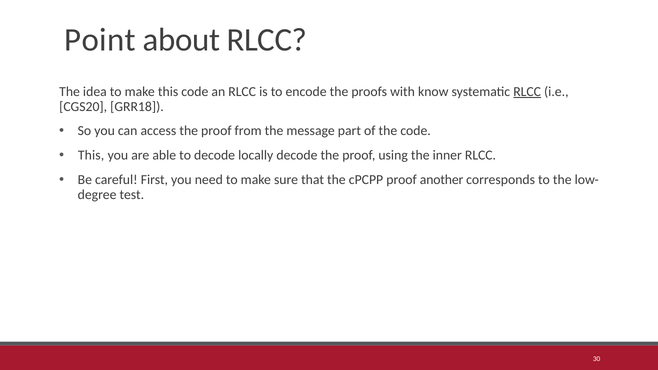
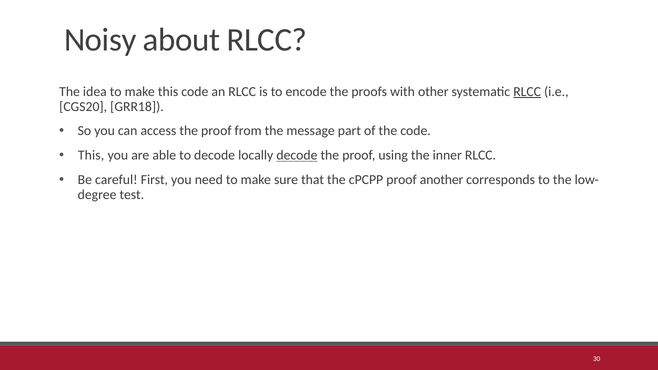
Point: Point -> Noisy
know: know -> other
decode at (297, 155) underline: none -> present
